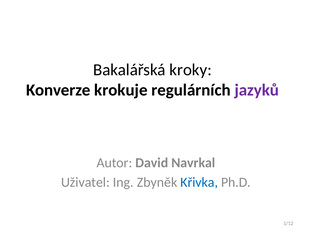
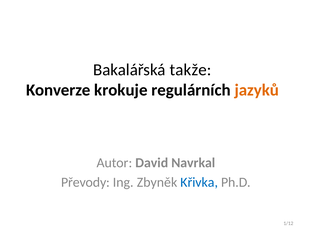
kroky: kroky -> takže
jazyků colour: purple -> orange
Uživatel: Uživatel -> Převody
